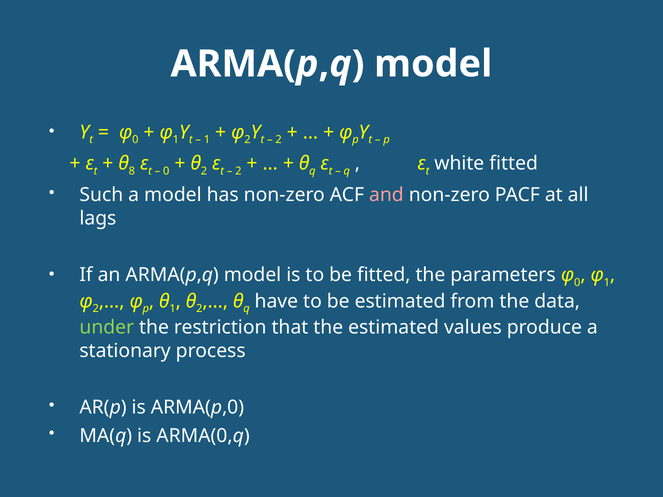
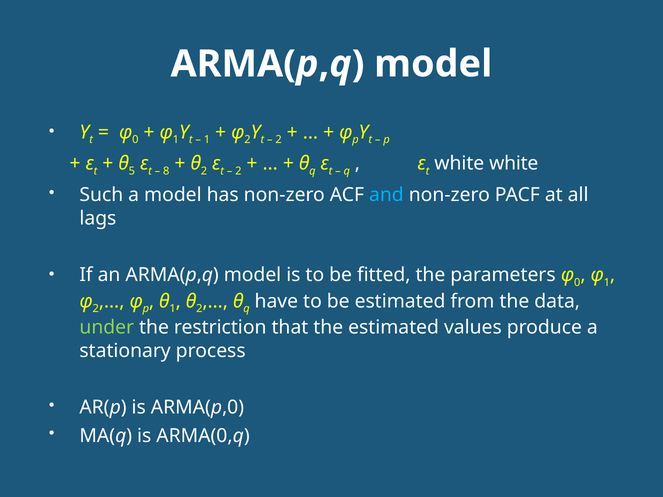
8: 8 -> 5
0 at (166, 171): 0 -> 8
white fitted: fitted -> white
and colour: pink -> light blue
